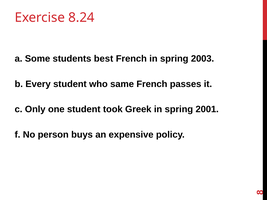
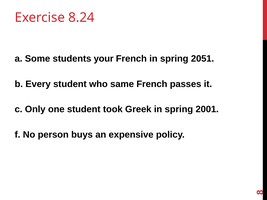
best: best -> your
2003: 2003 -> 2051
